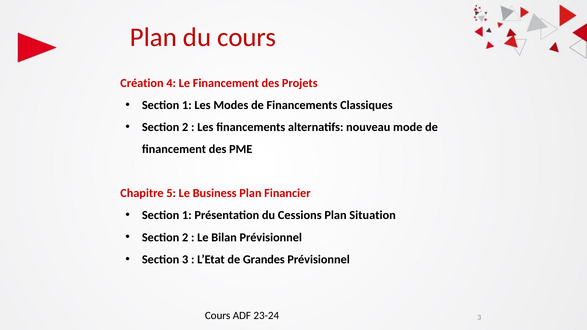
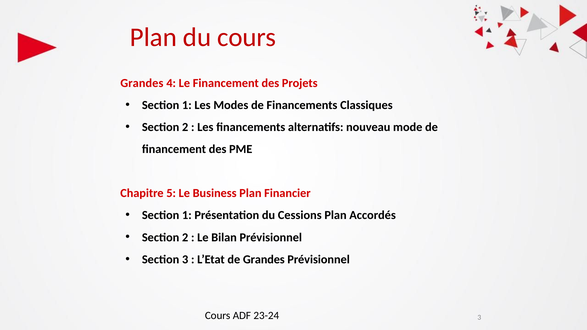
Création at (142, 83): Création -> Grandes
Situation: Situation -> Accordés
